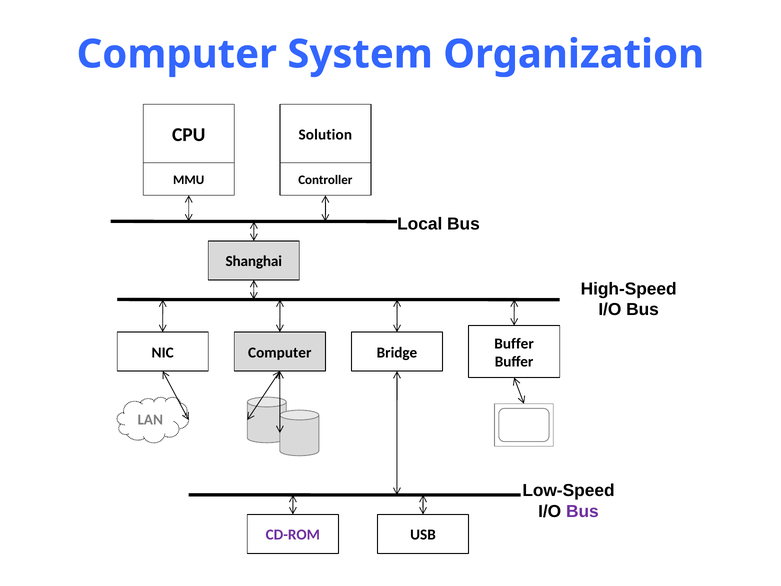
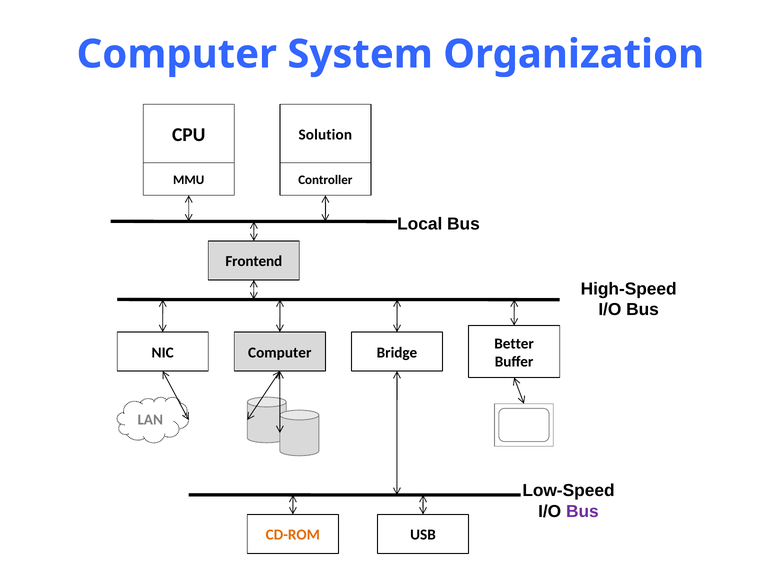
Shanghai: Shanghai -> Frontend
Buffer at (514, 343): Buffer -> Better
CD-ROM colour: purple -> orange
